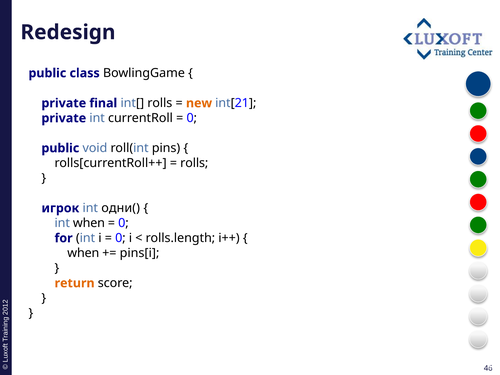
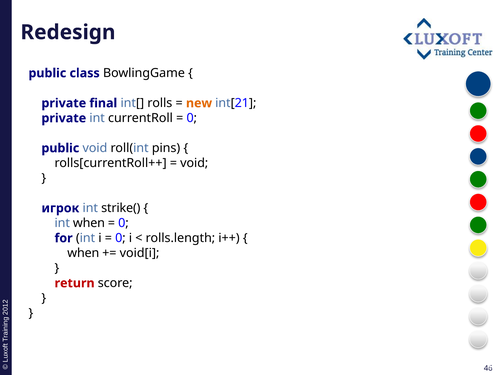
rolls at (194, 163): rolls -> void
одни(: одни( -> strike(
pins[i: pins[i -> void[i
return colour: orange -> red
